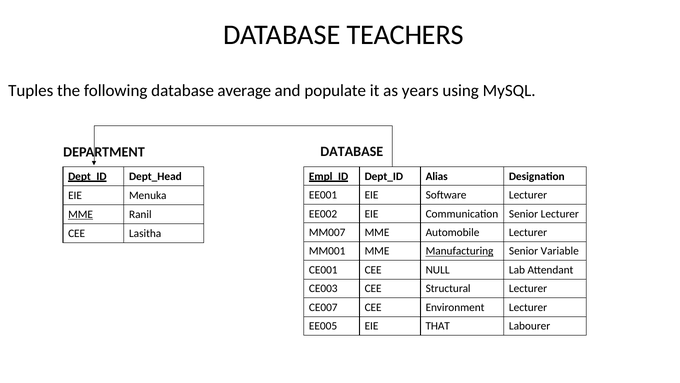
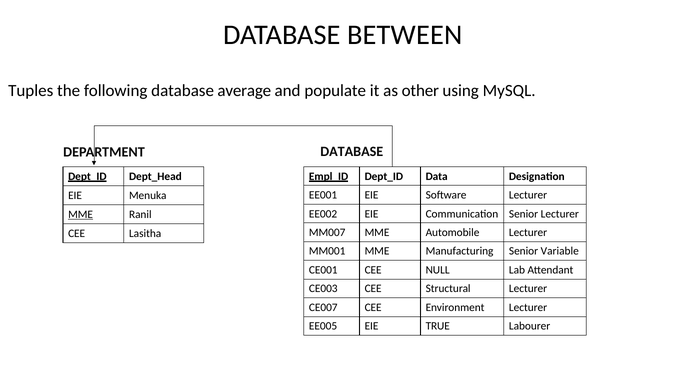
TEACHERS: TEACHERS -> BETWEEN
years: years -> other
Alias: Alias -> Data
Manufacturing underline: present -> none
THAT: THAT -> TRUE
